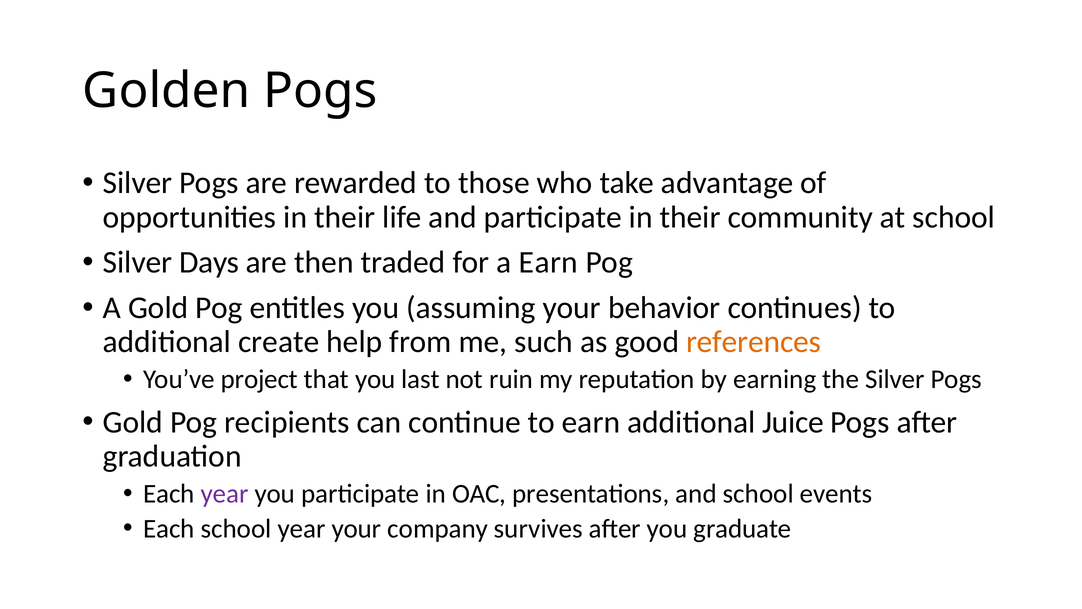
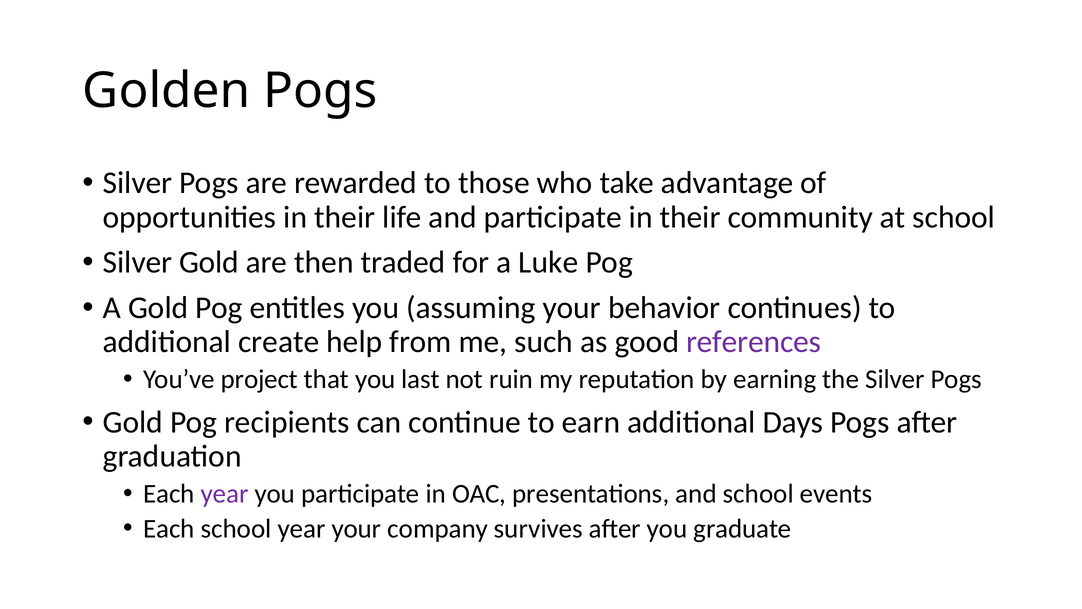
Silver Days: Days -> Gold
a Earn: Earn -> Luke
references colour: orange -> purple
Juice: Juice -> Days
